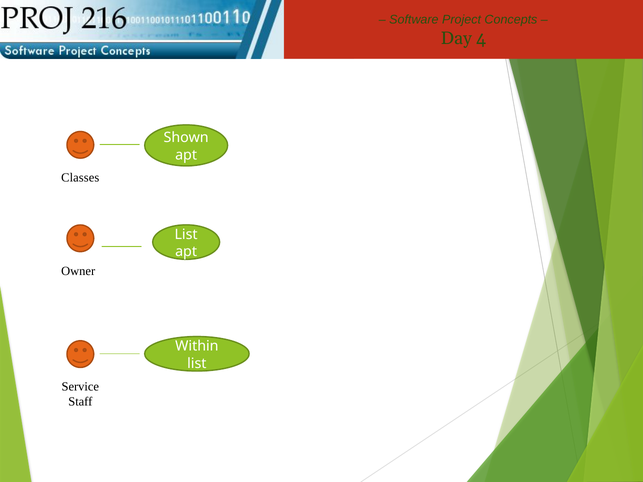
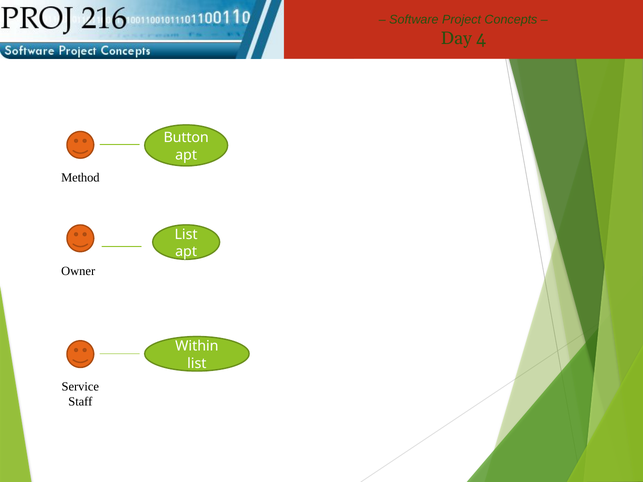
Shown: Shown -> Button
Classes: Classes -> Method
